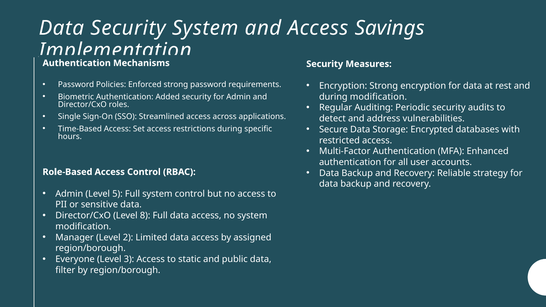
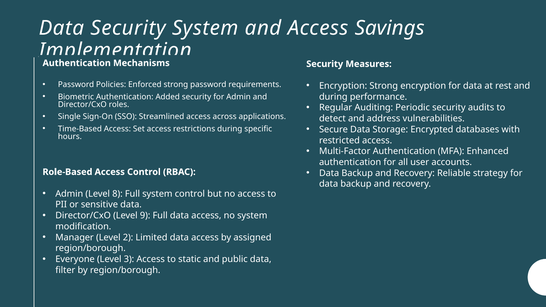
during modification: modification -> performance
5: 5 -> 8
8: 8 -> 9
